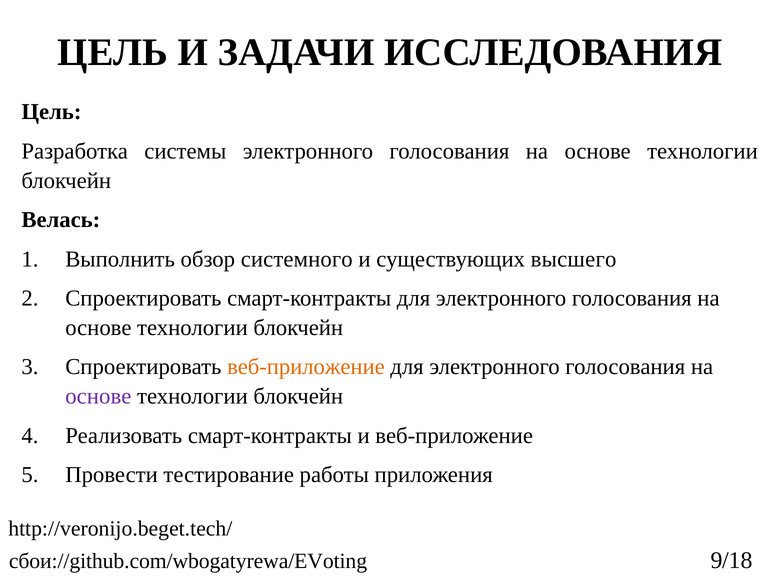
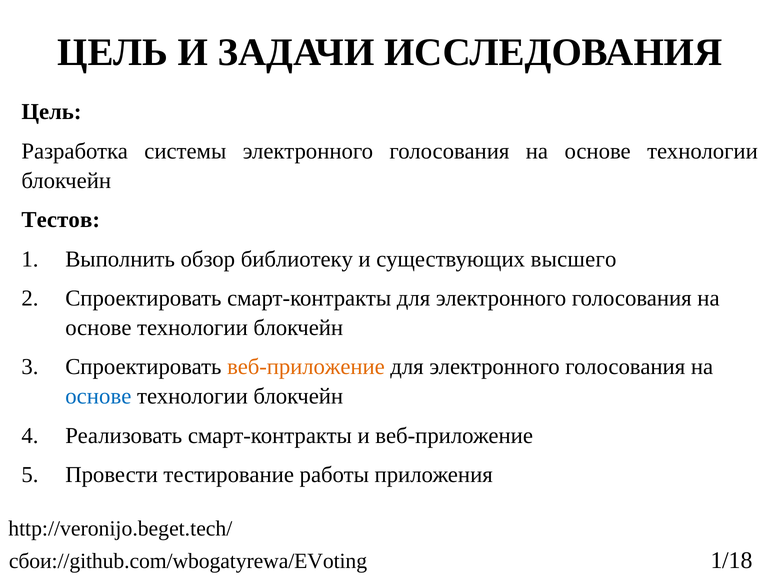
Велась: Велась -> Тестов
системного: системного -> библиотеку
основе at (98, 396) colour: purple -> blue
9/18: 9/18 -> 1/18
